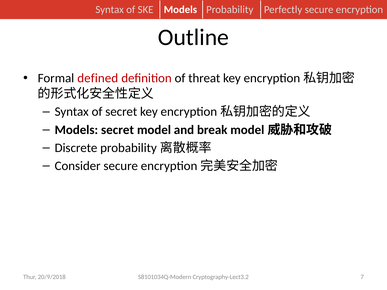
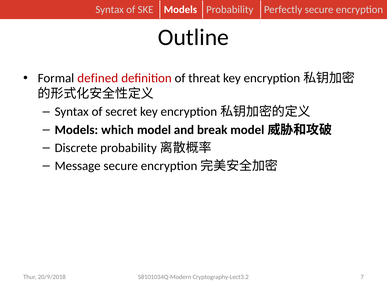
Models secret: secret -> which
Consider: Consider -> Message
